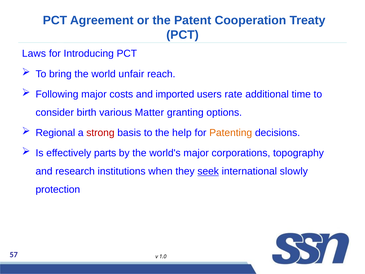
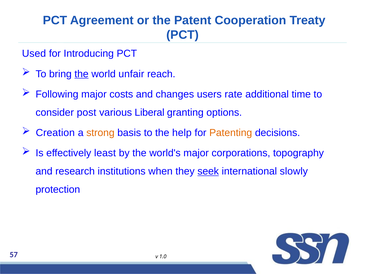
Laws: Laws -> Used
the at (82, 74) underline: none -> present
imported: imported -> changes
birth: birth -> post
Matter: Matter -> Liberal
Regional: Regional -> Creation
strong colour: red -> orange
parts: parts -> least
